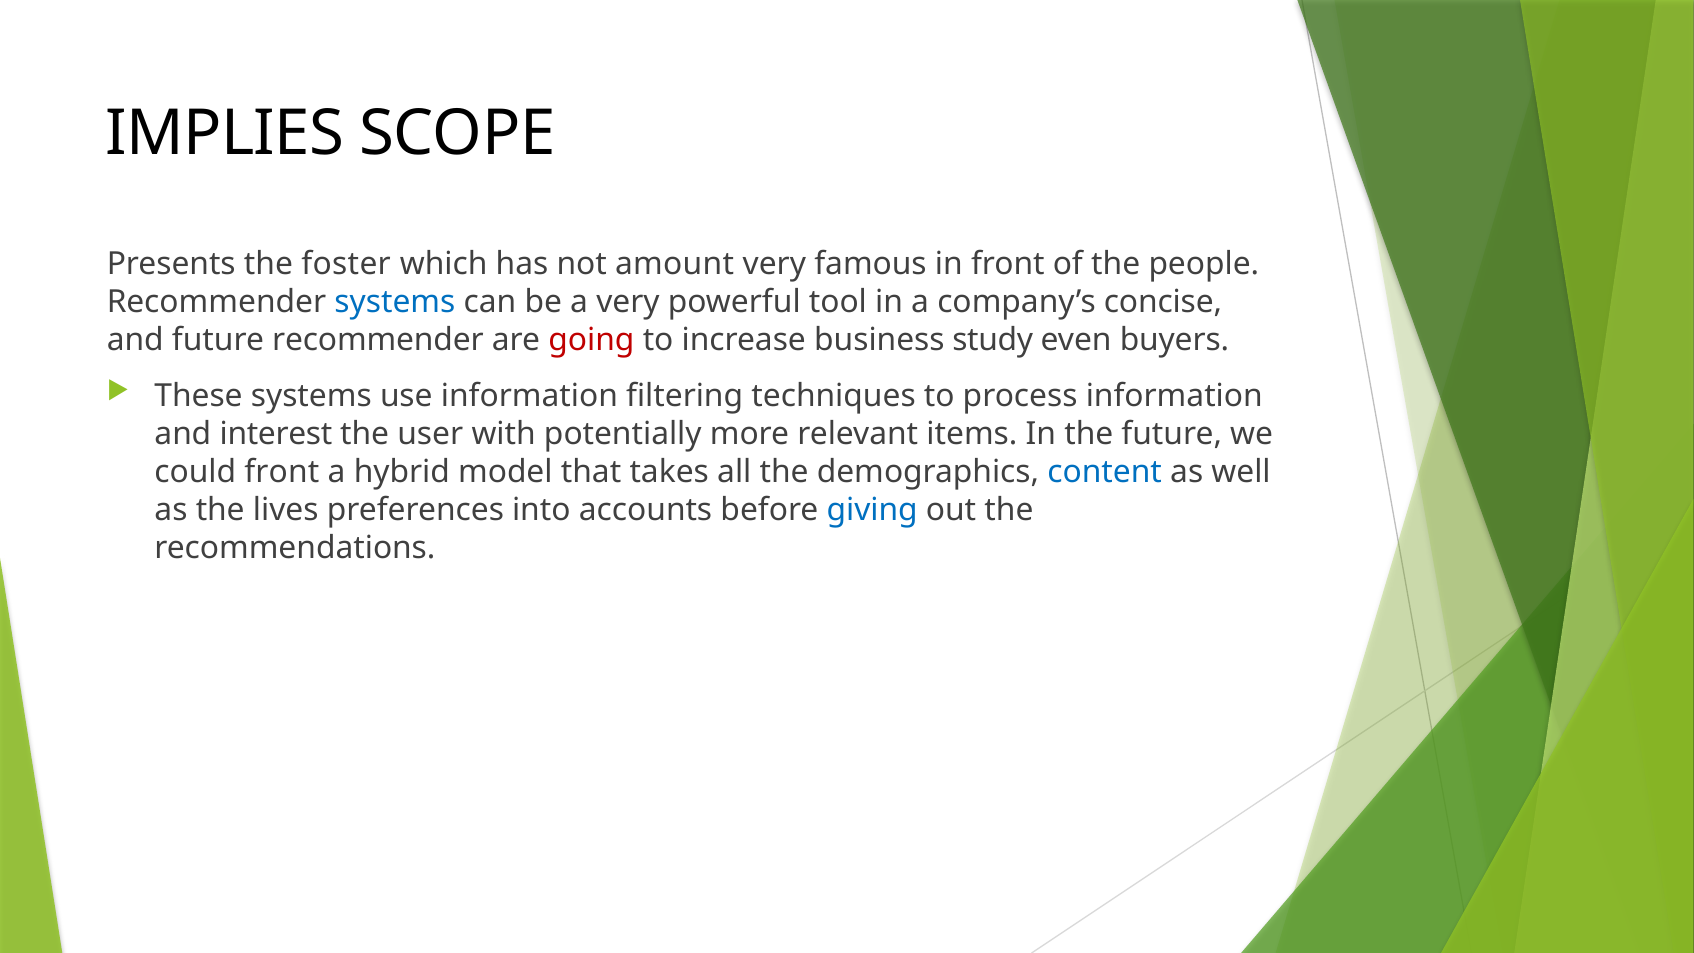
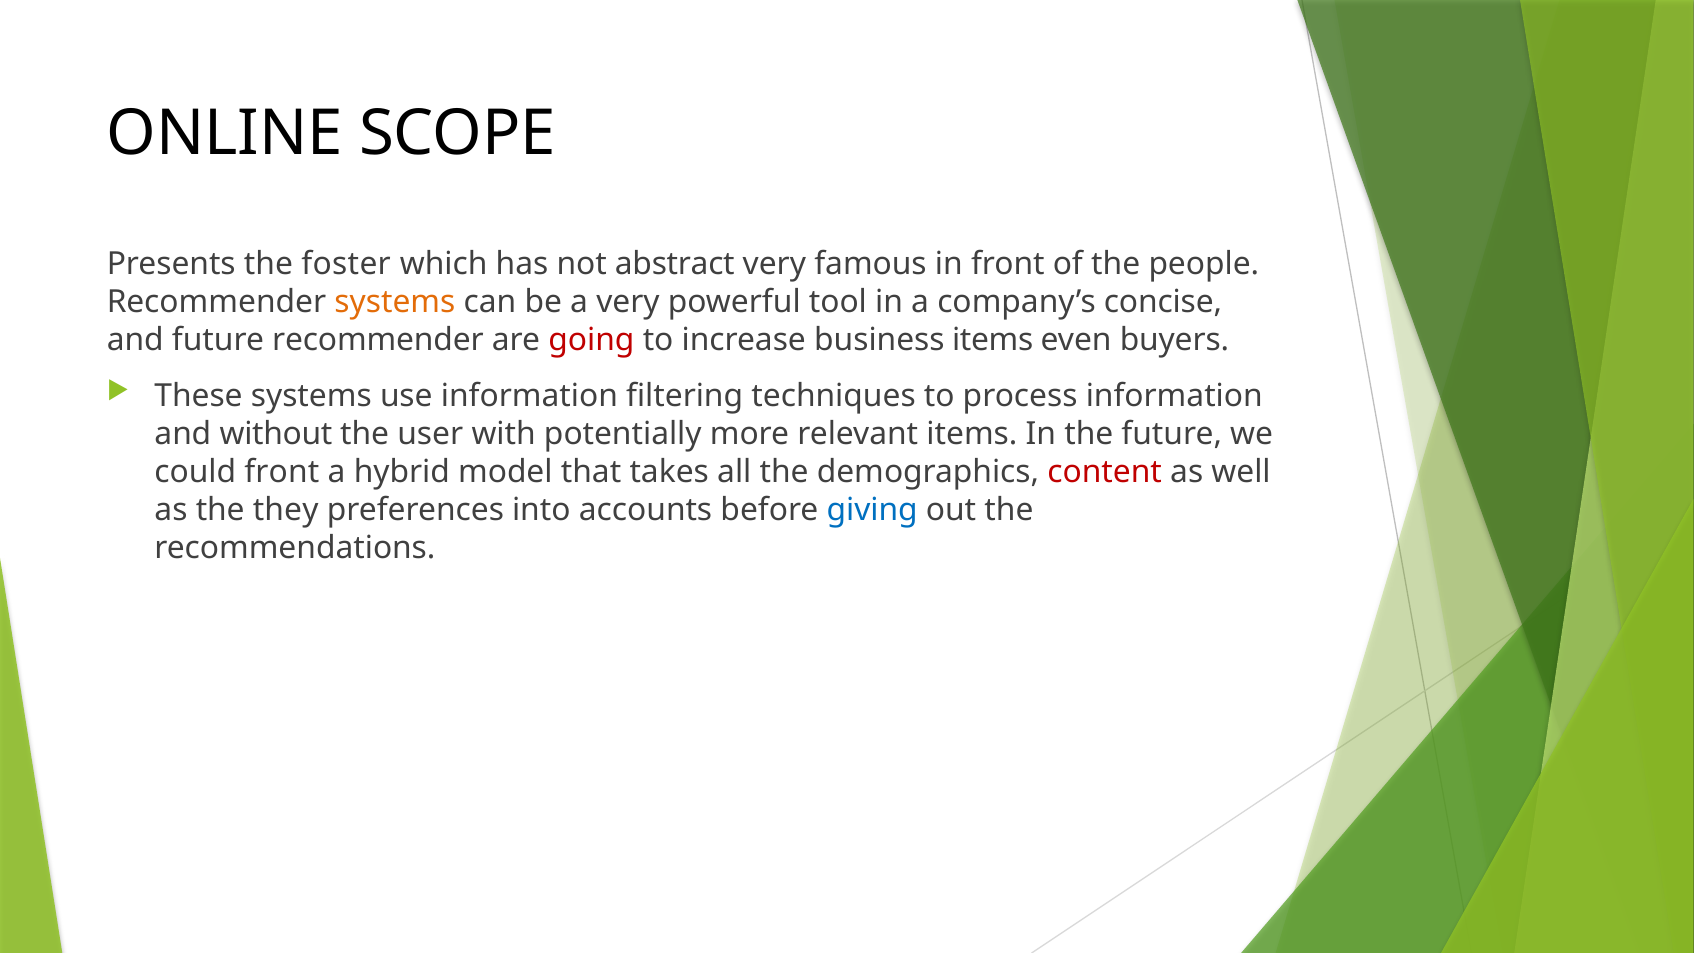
IMPLIES: IMPLIES -> ONLINE
amount: amount -> abstract
systems at (395, 302) colour: blue -> orange
business study: study -> items
interest: interest -> without
content colour: blue -> red
lives: lives -> they
